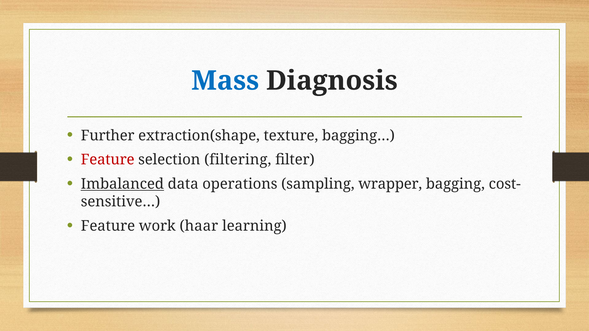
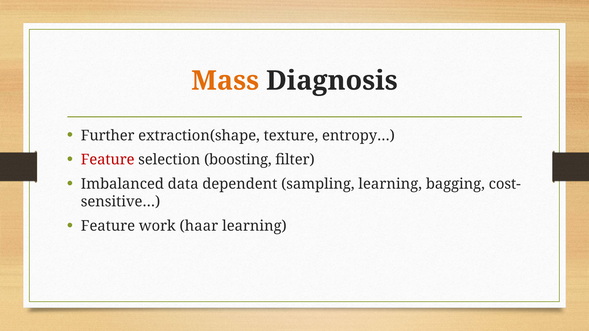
Mass colour: blue -> orange
bagging…: bagging… -> entropy…
filtering: filtering -> boosting
Imbalanced underline: present -> none
operations: operations -> dependent
sampling wrapper: wrapper -> learning
